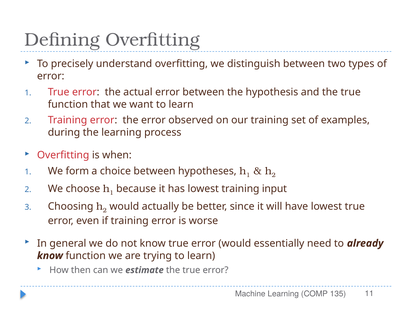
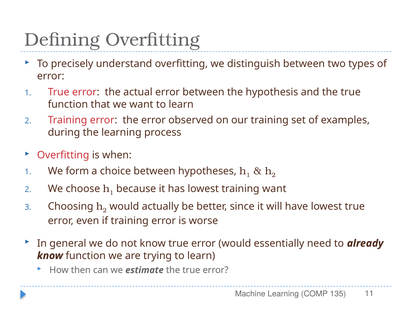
training input: input -> want
